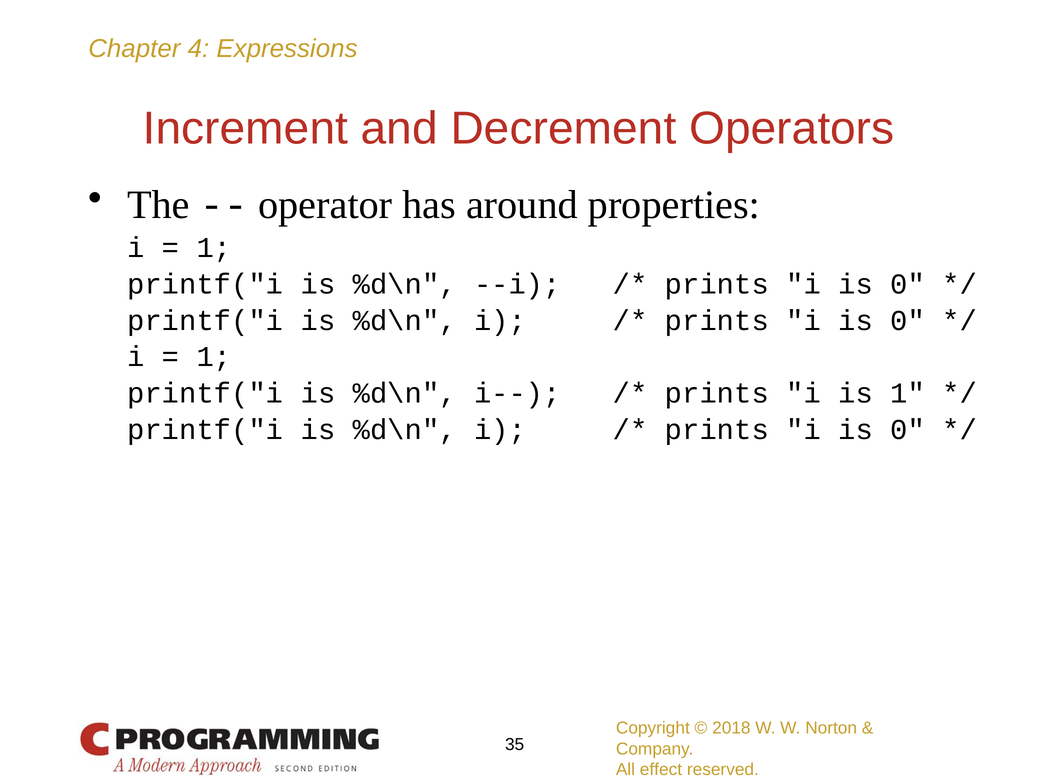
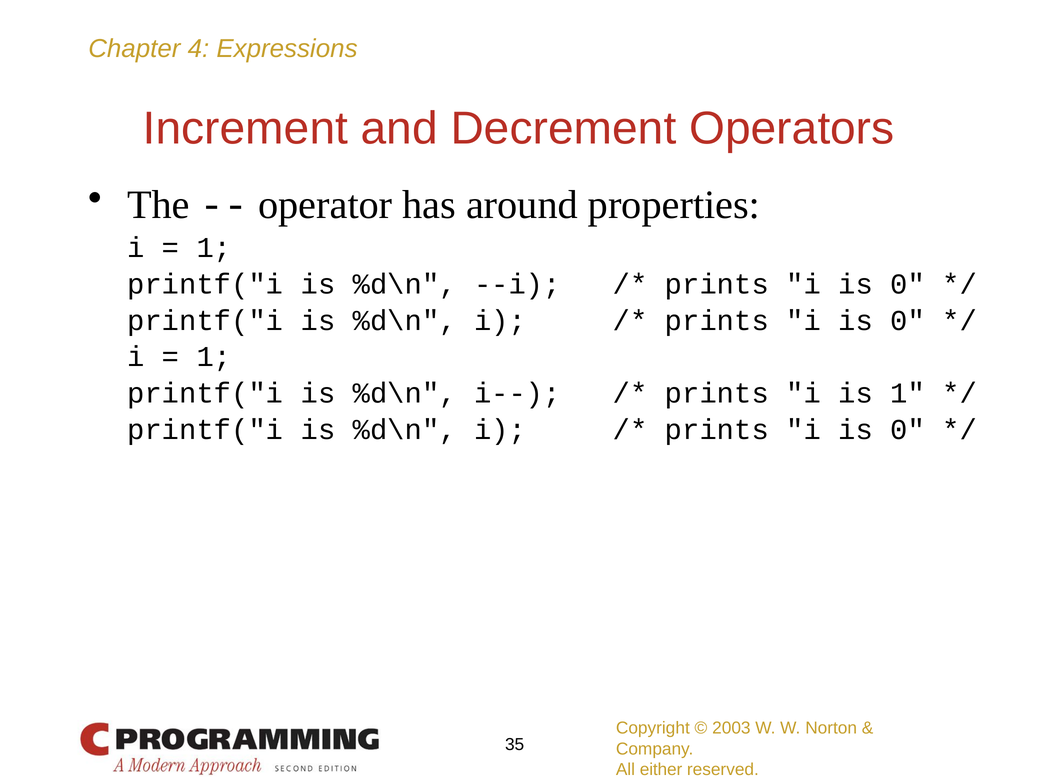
2018: 2018 -> 2003
effect: effect -> either
